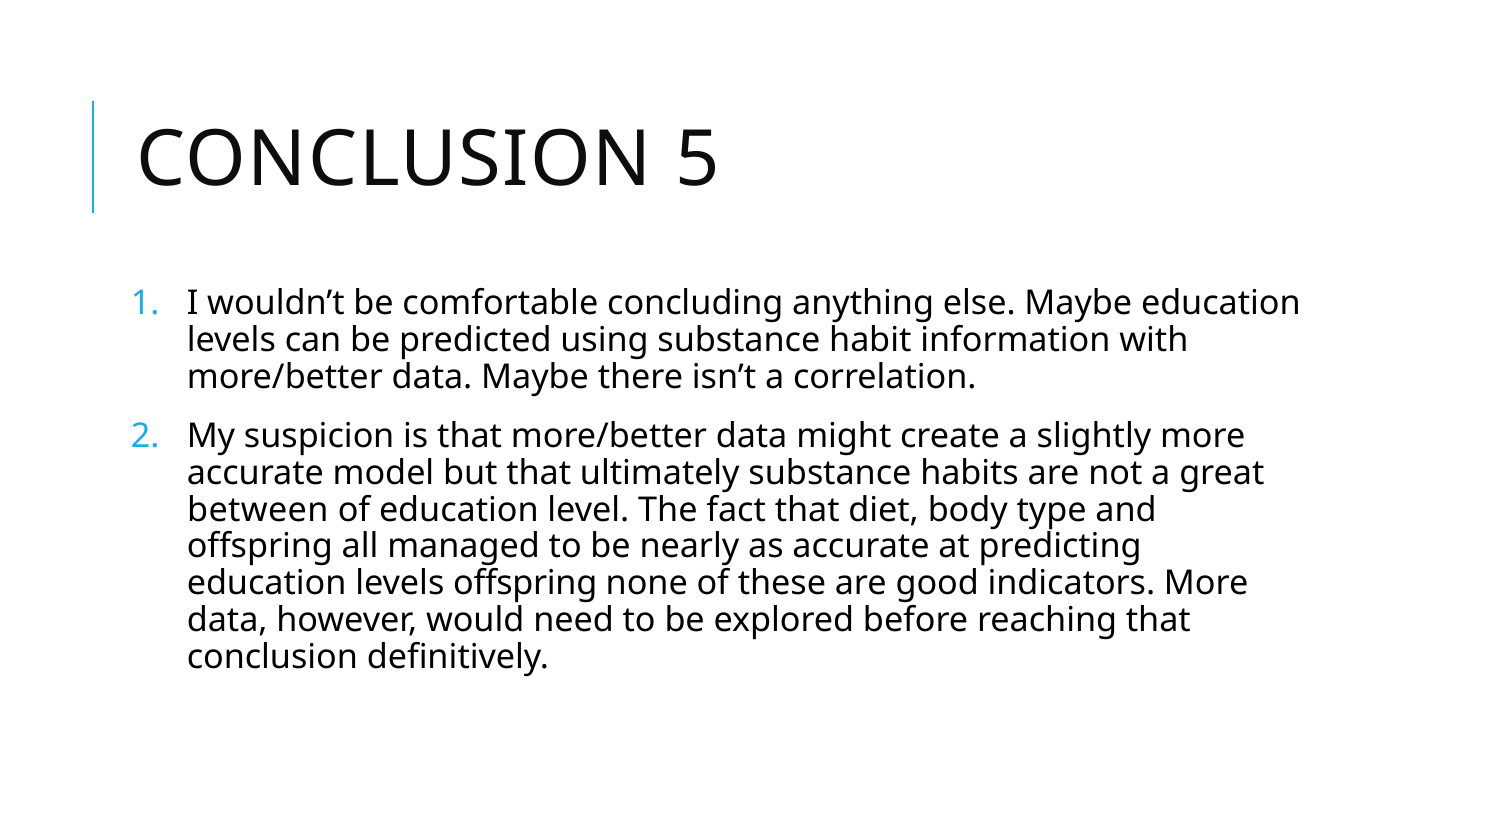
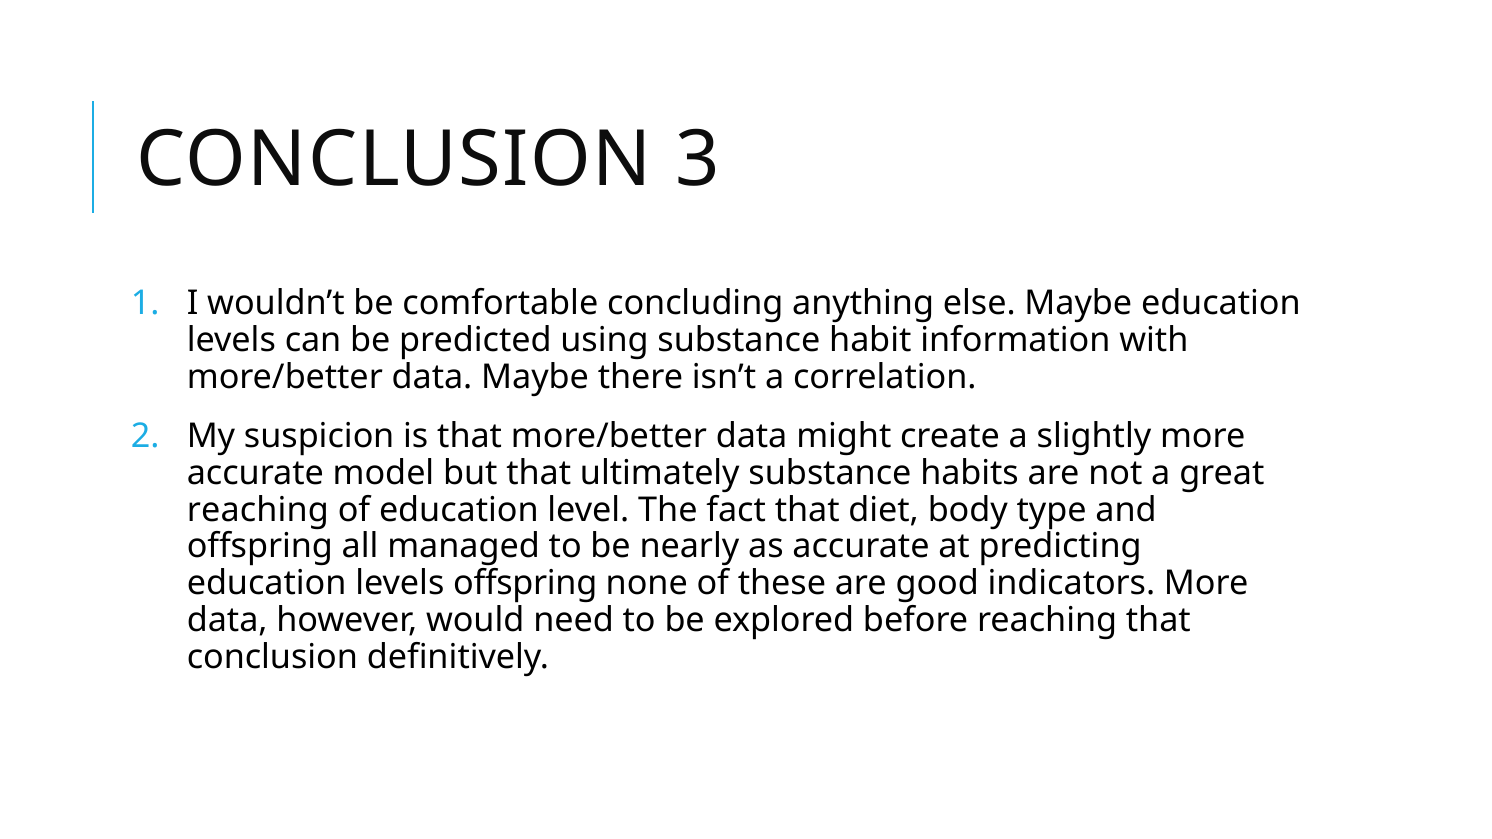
5: 5 -> 3
between at (258, 510): between -> reaching
